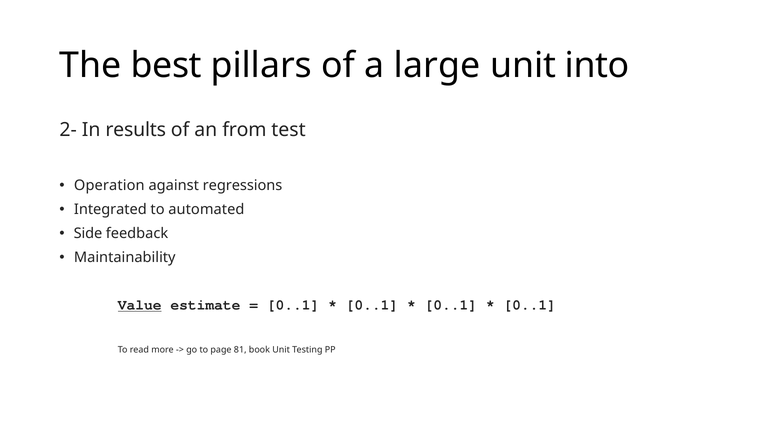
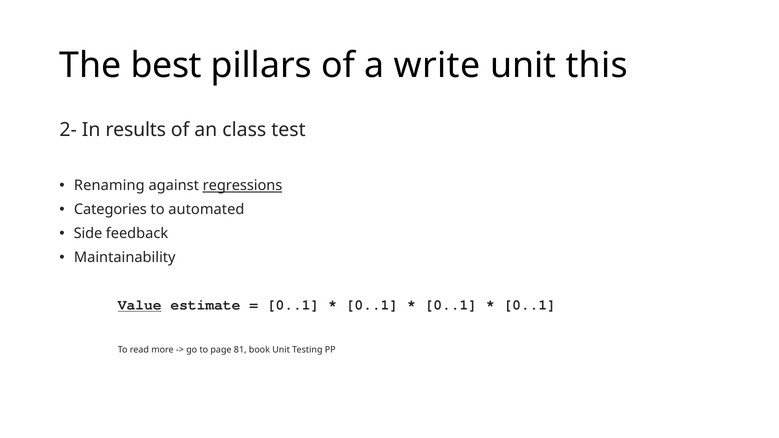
large: large -> write
into: into -> this
from: from -> class
Operation: Operation -> Renaming
regressions underline: none -> present
Integrated: Integrated -> Categories
